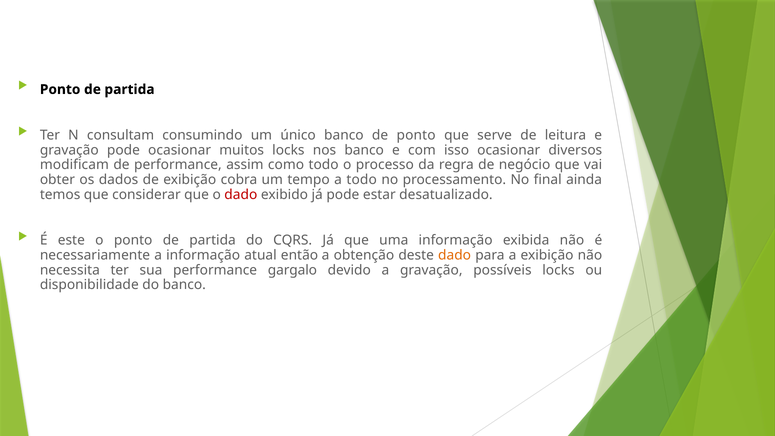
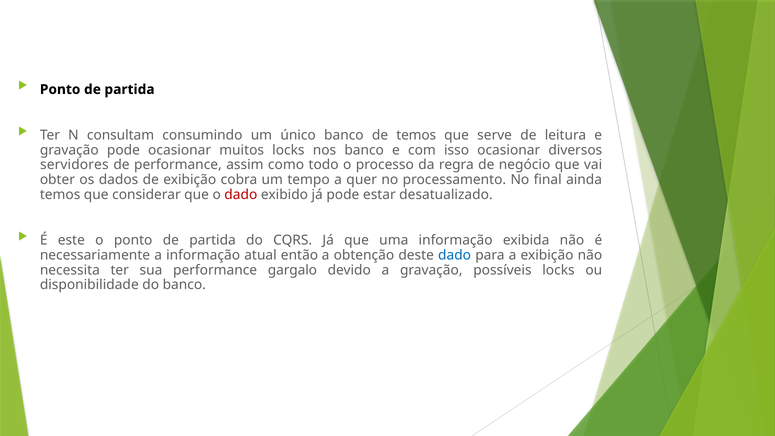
de ponto: ponto -> temos
modificam: modificam -> servidores
a todo: todo -> quer
dado at (455, 255) colour: orange -> blue
